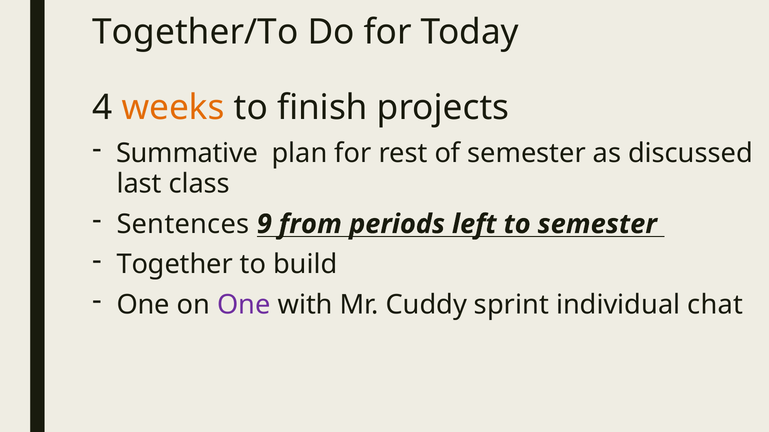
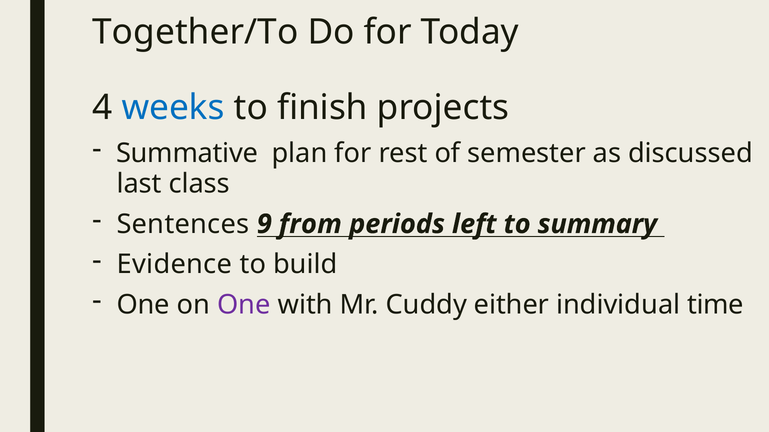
weeks colour: orange -> blue
to semester: semester -> summary
Together: Together -> Evidence
sprint: sprint -> either
chat: chat -> time
